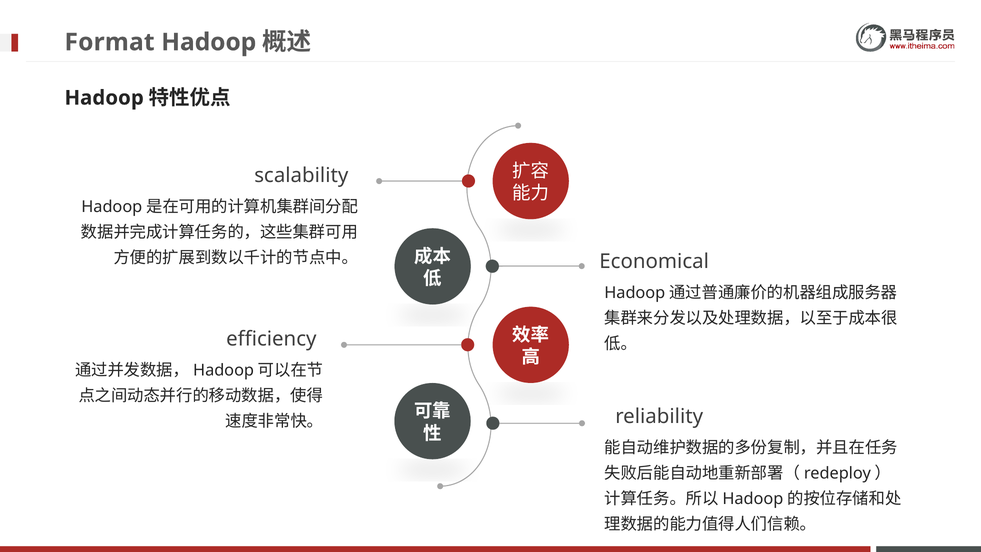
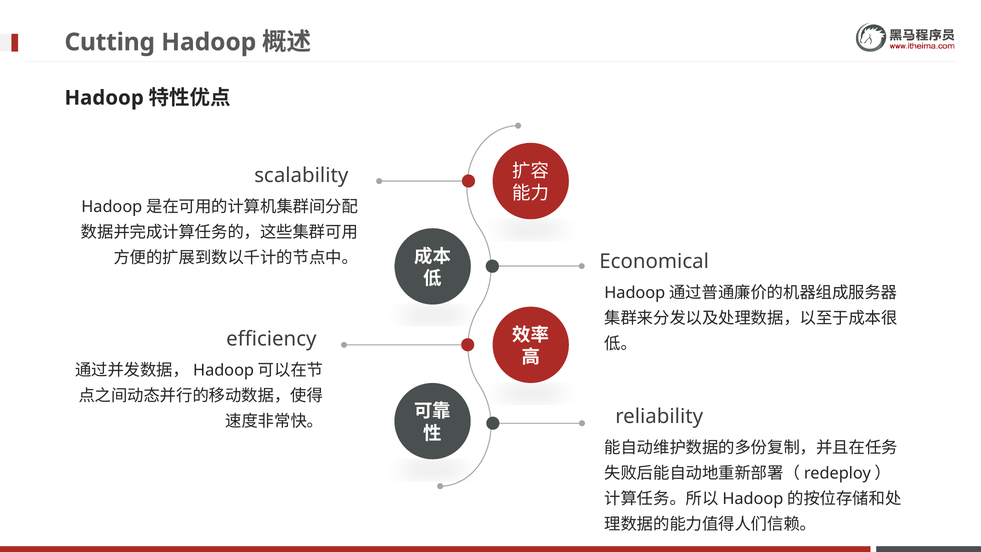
Format: Format -> Cutting
